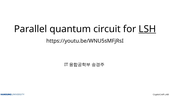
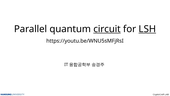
circuit underline: none -> present
